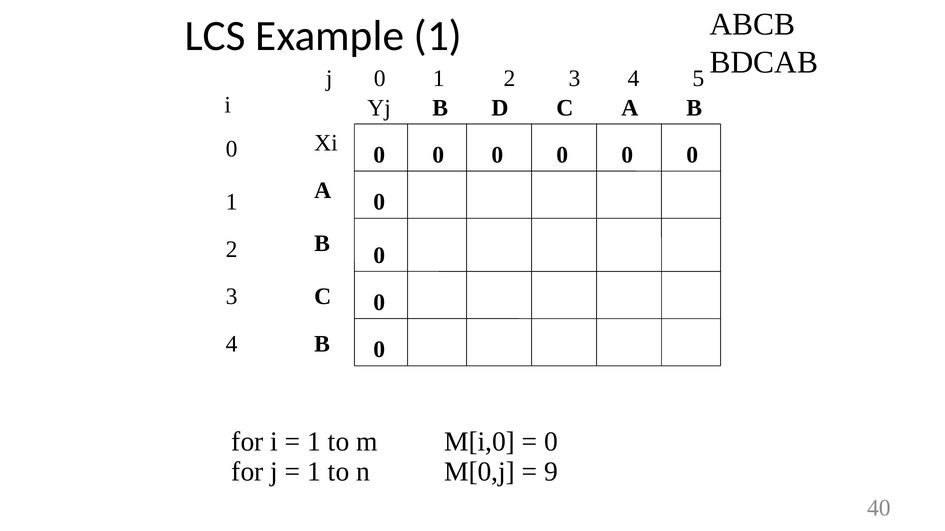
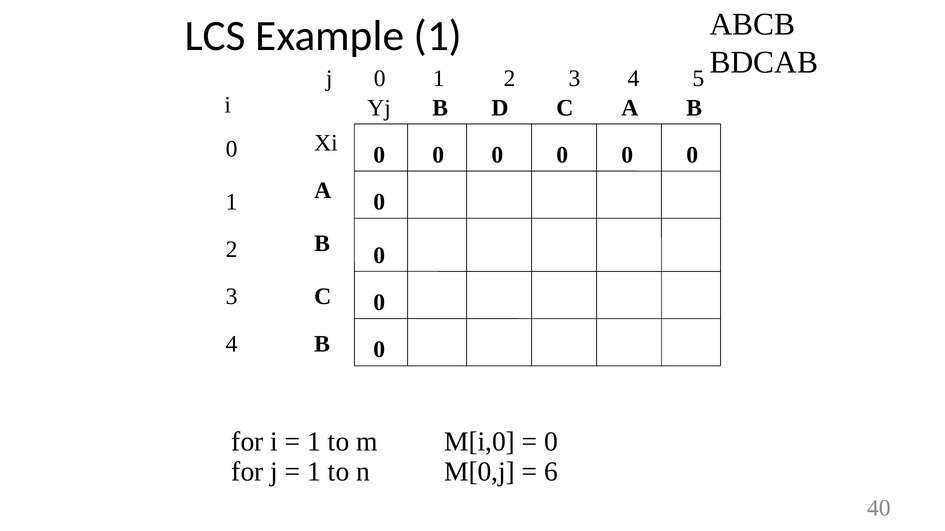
9: 9 -> 6
